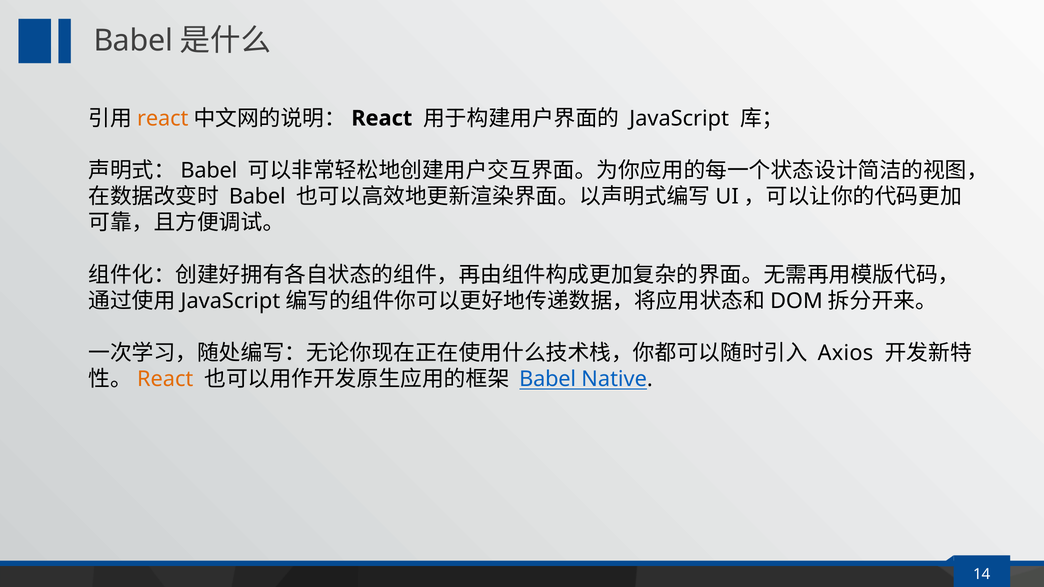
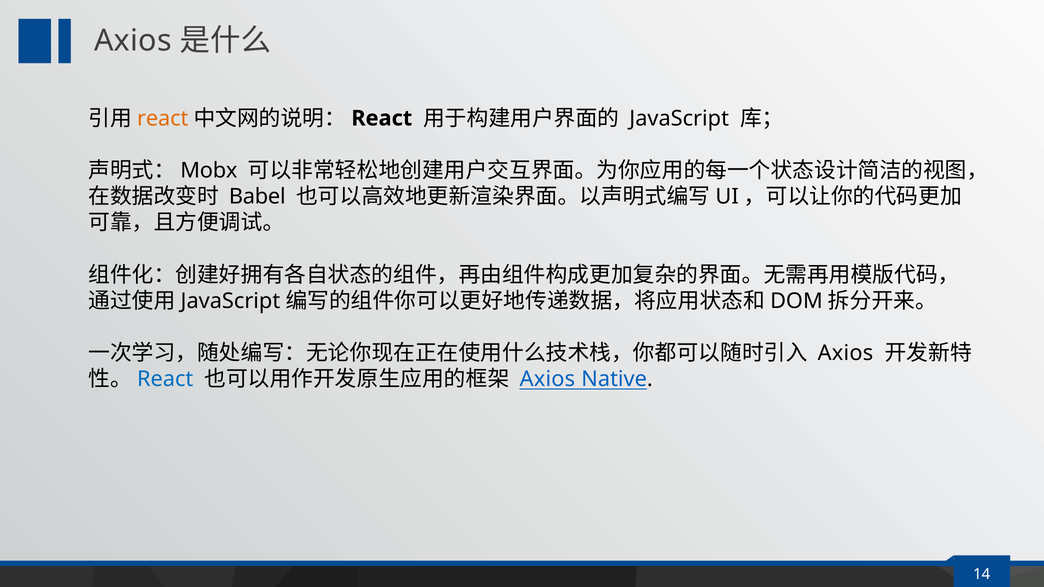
Babel at (133, 41): Babel -> Axios
Babel at (209, 171): Babel -> Mobx
React at (165, 379) colour: orange -> blue
Babel at (548, 379): Babel -> Axios
